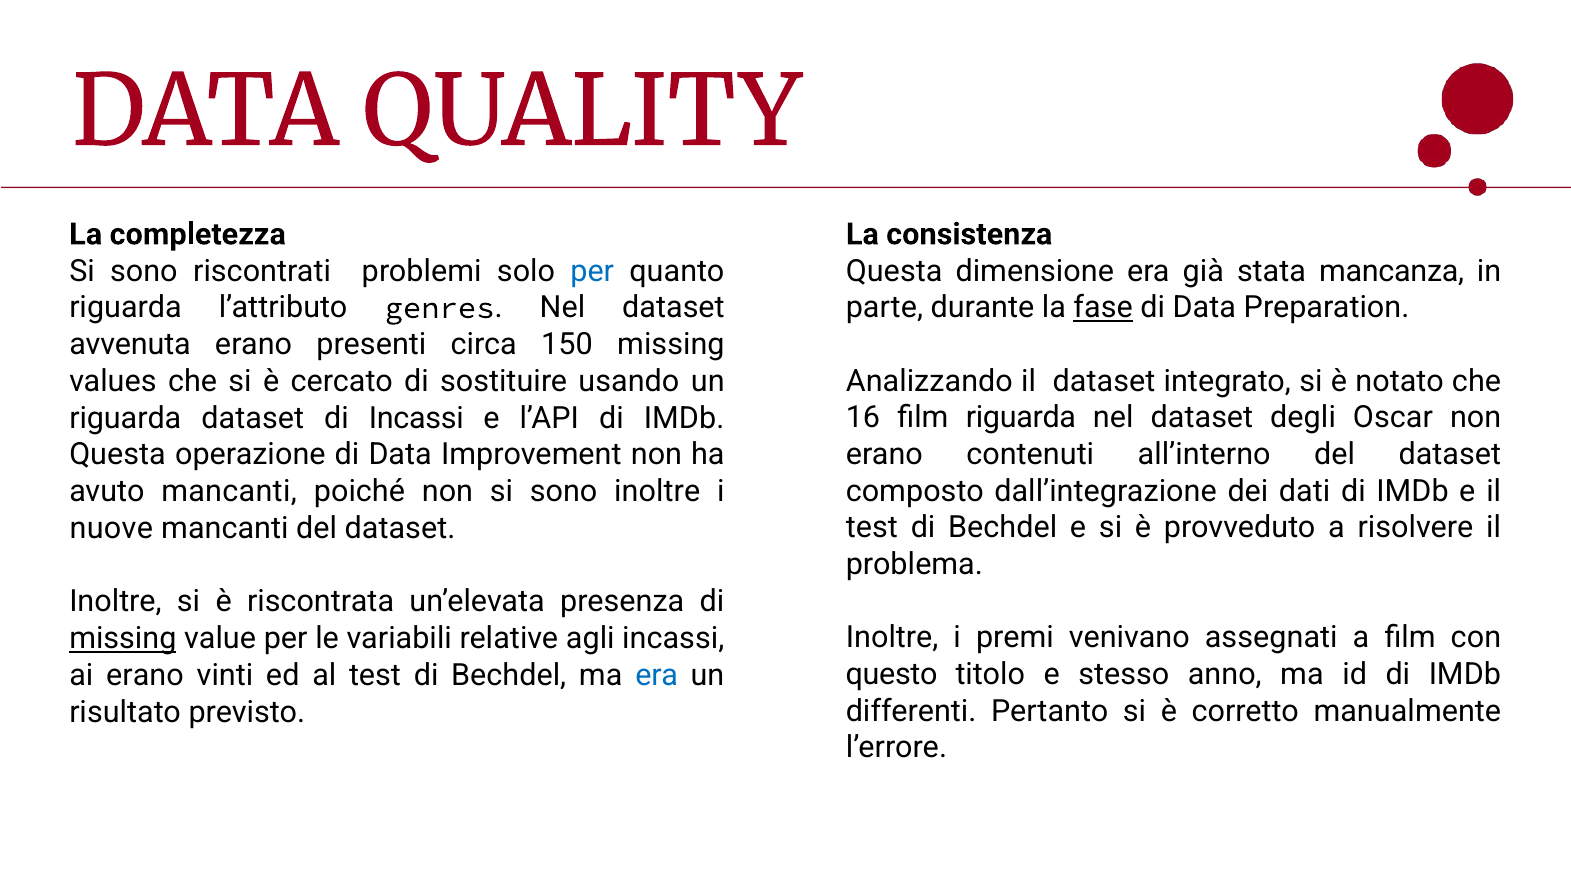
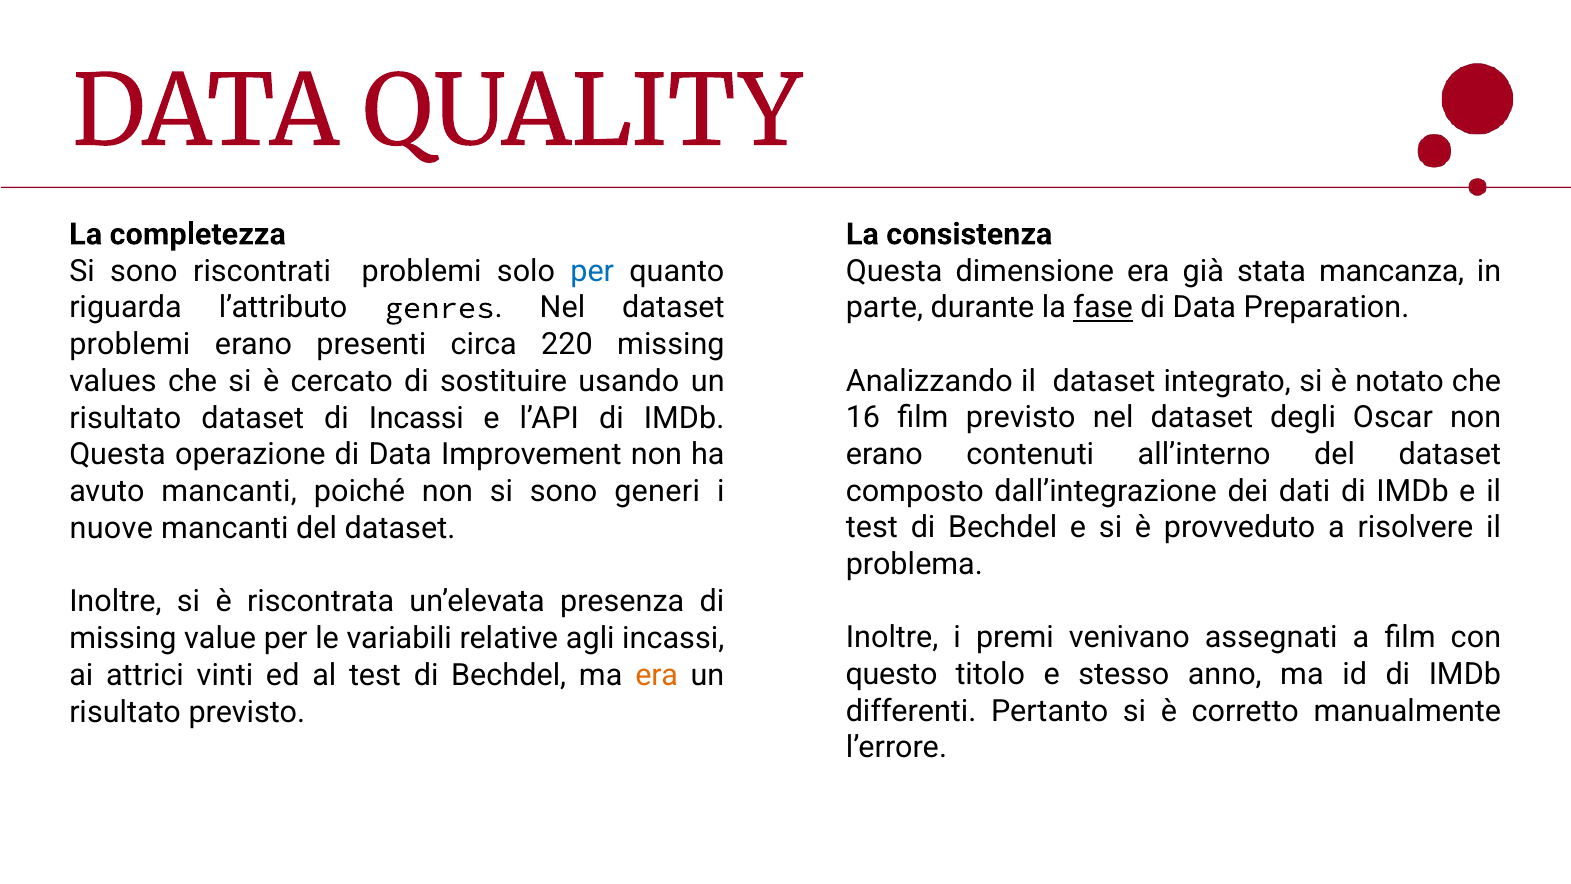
avvenuta at (130, 344): avvenuta -> problemi
150: 150 -> 220
film riguarda: riguarda -> previsto
riguarda at (125, 418): riguarda -> risultato
sono inoltre: inoltre -> generi
missing at (123, 638) underline: present -> none
ai erano: erano -> attrici
era at (657, 675) colour: blue -> orange
